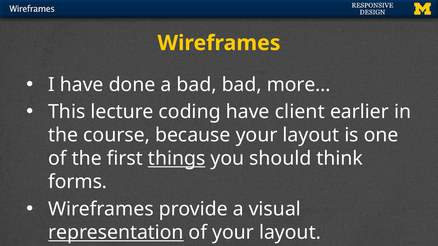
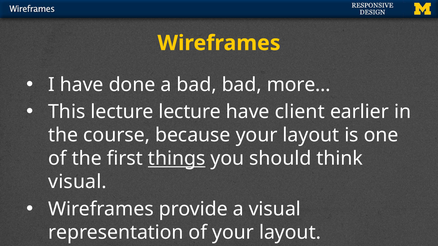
lecture coding: coding -> lecture
forms at (78, 182): forms -> visual
representation underline: present -> none
